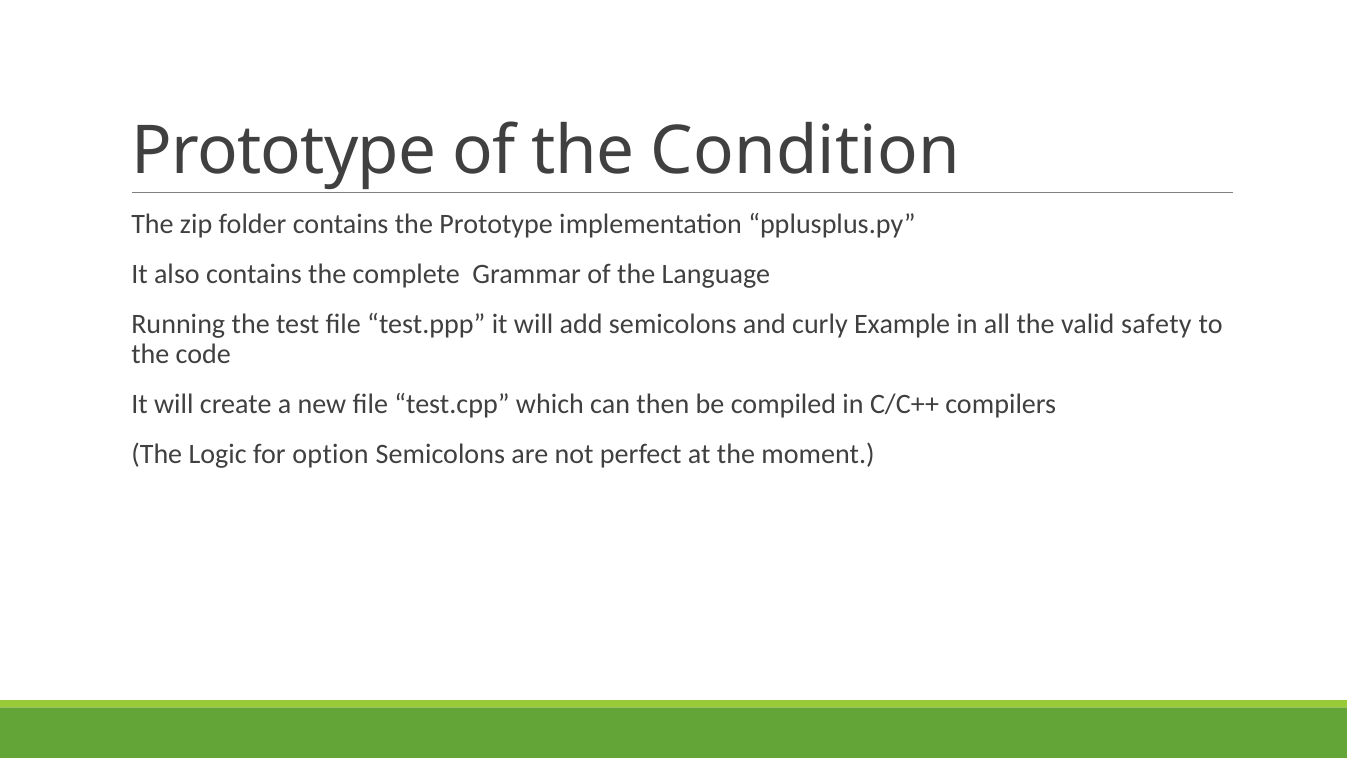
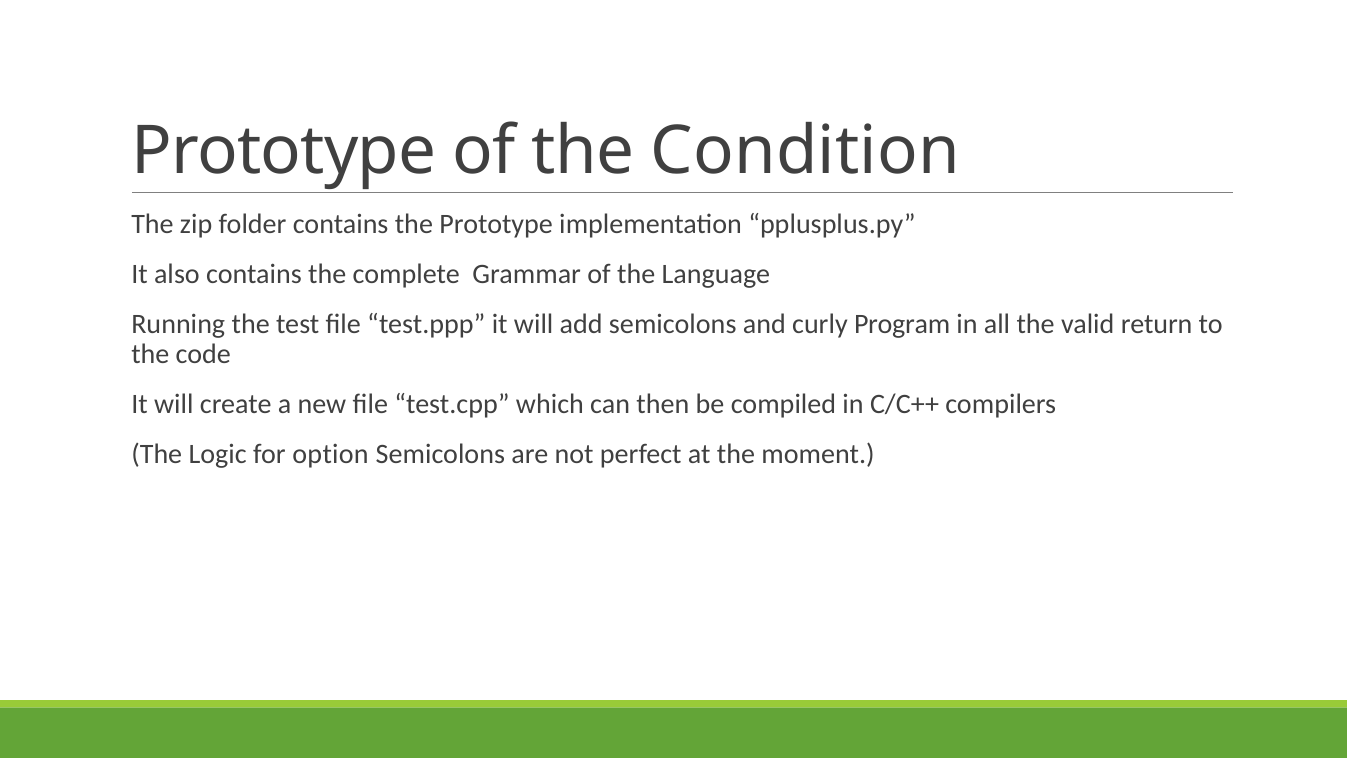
Example: Example -> Program
safety: safety -> return
